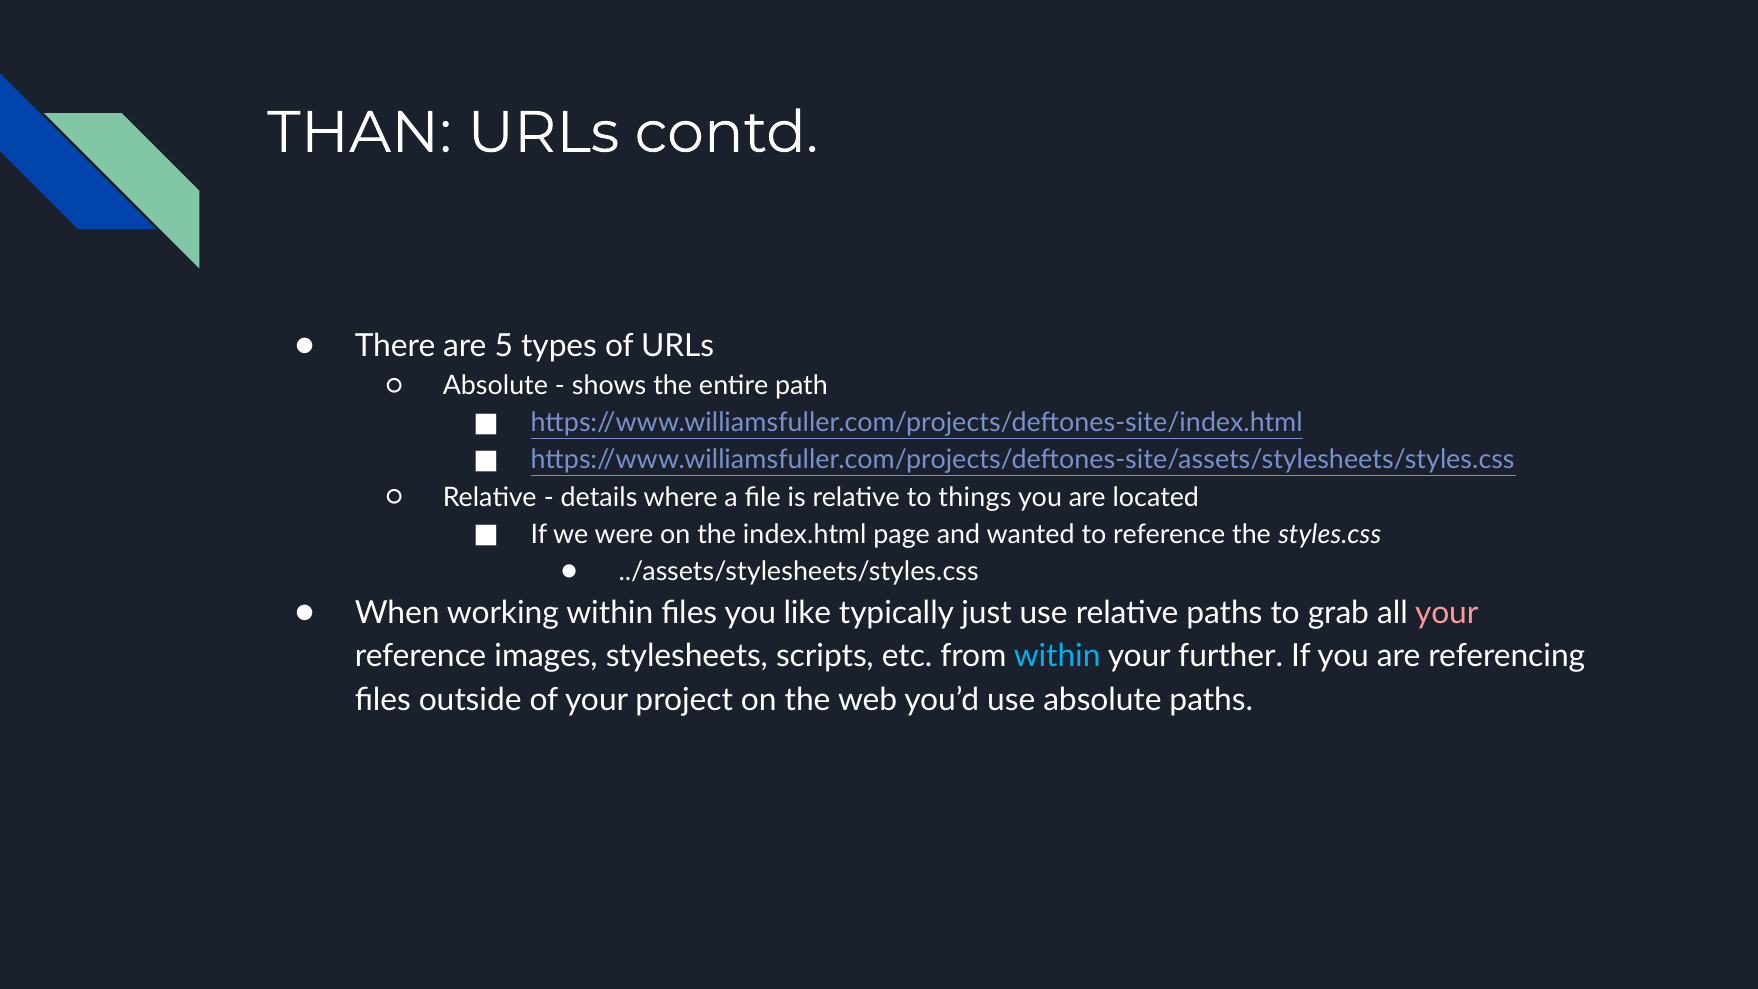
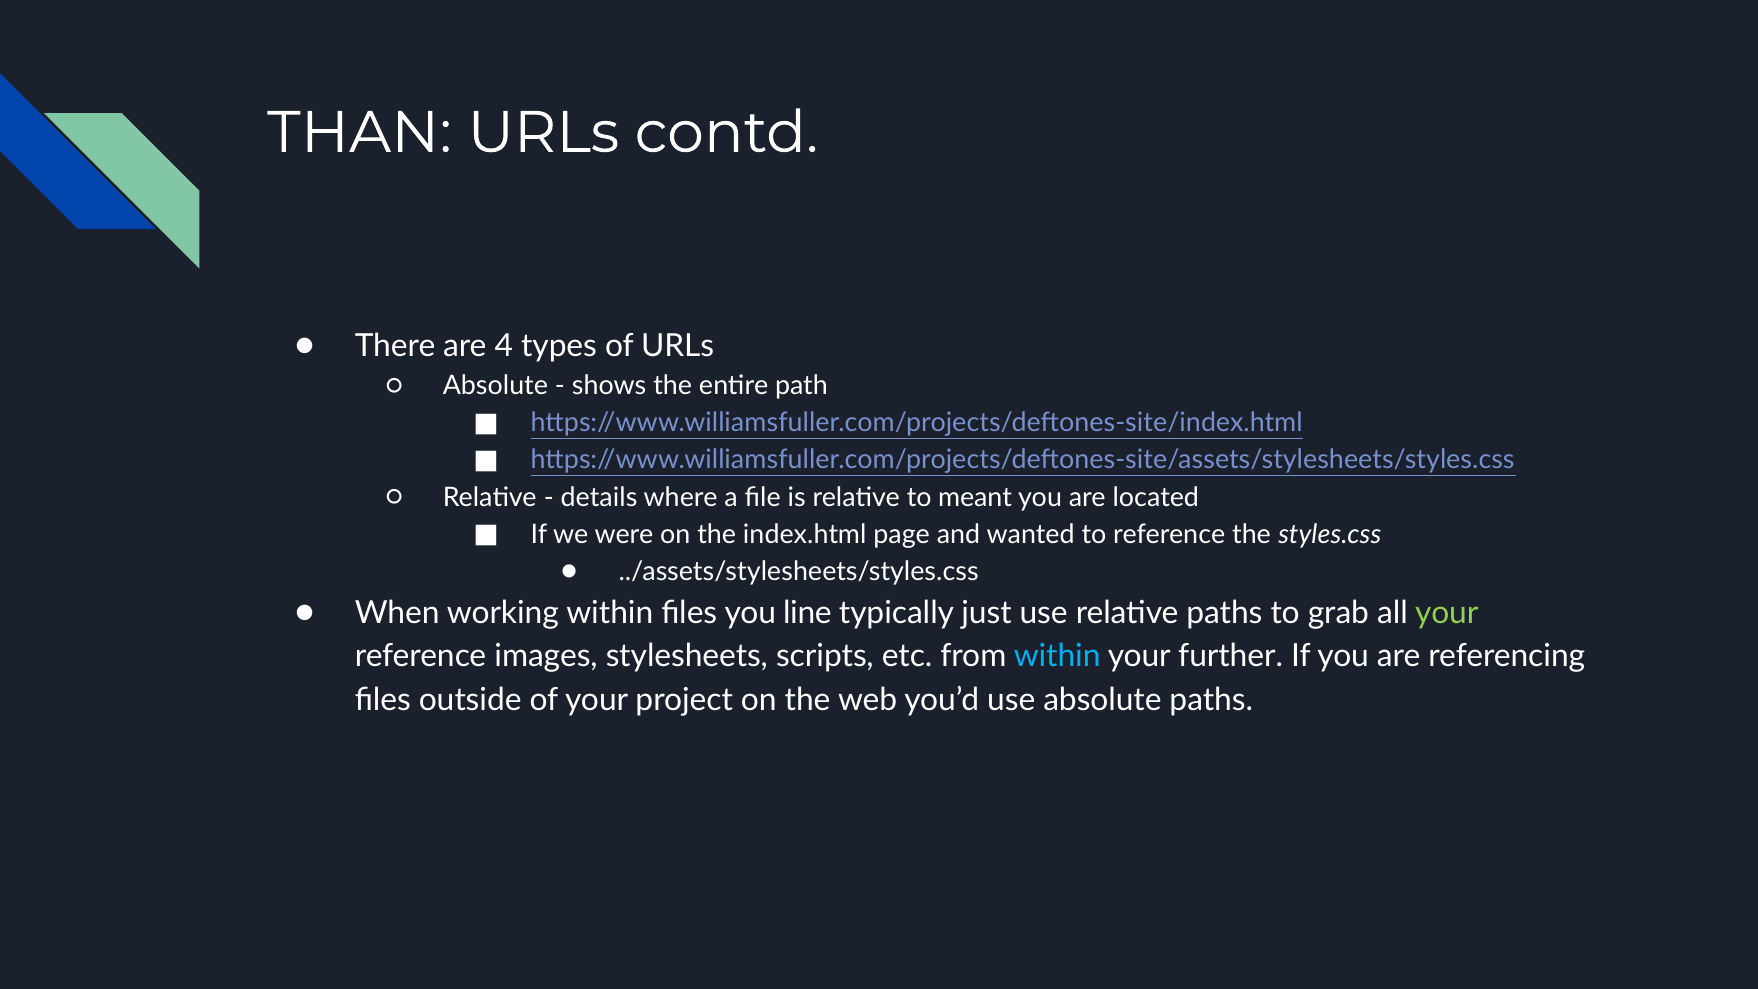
5: 5 -> 4
things: things -> meant
like: like -> line
your at (1447, 613) colour: pink -> light green
